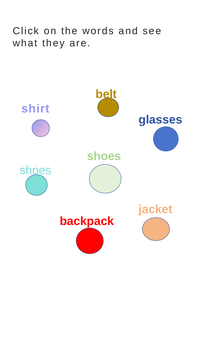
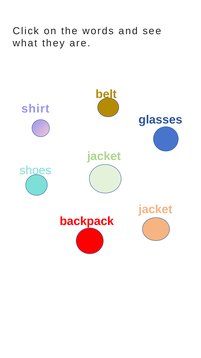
shoes at (104, 156): shoes -> jacket
